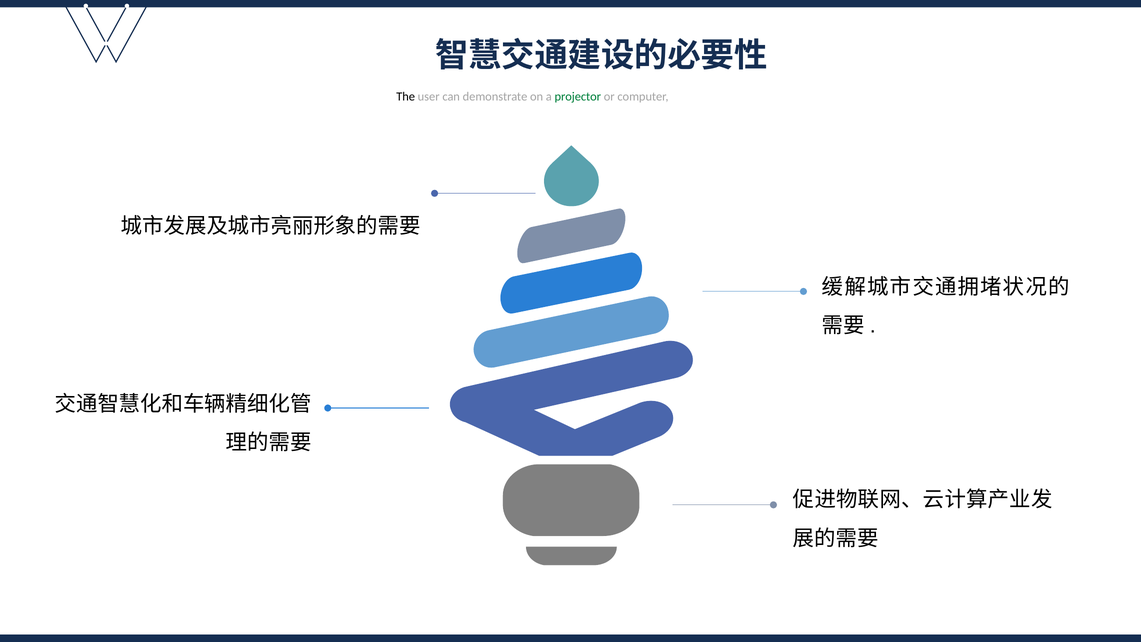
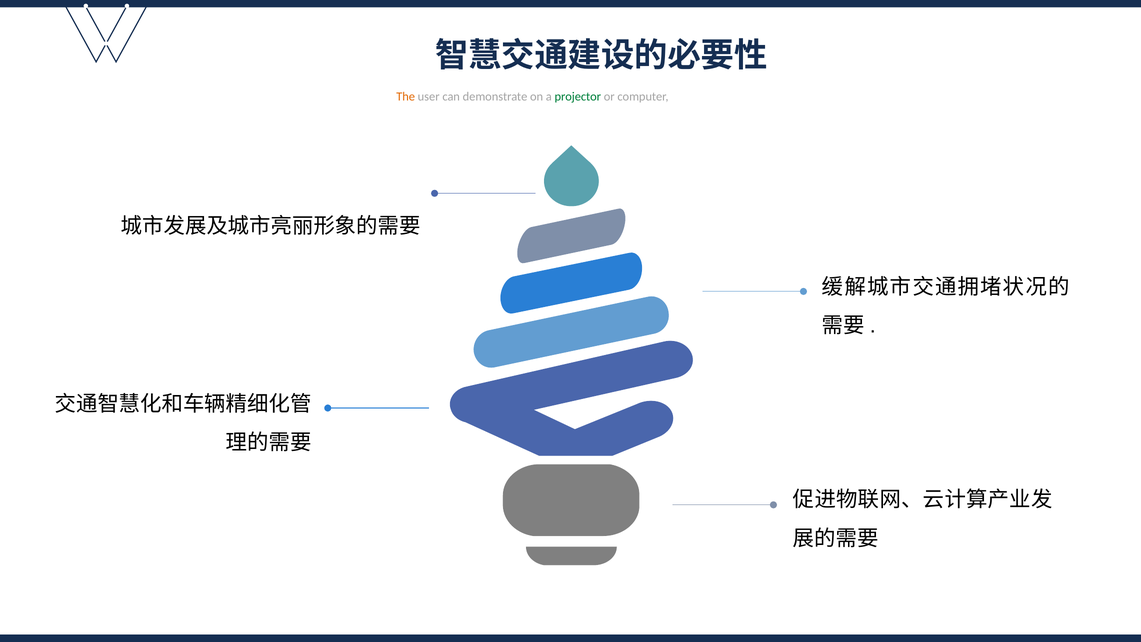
The colour: black -> orange
